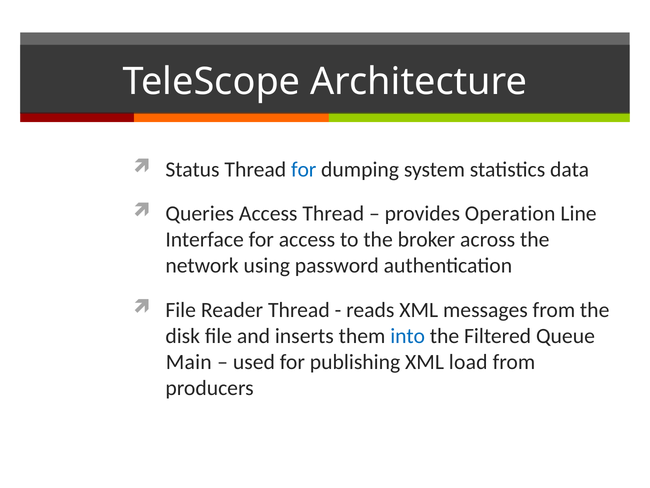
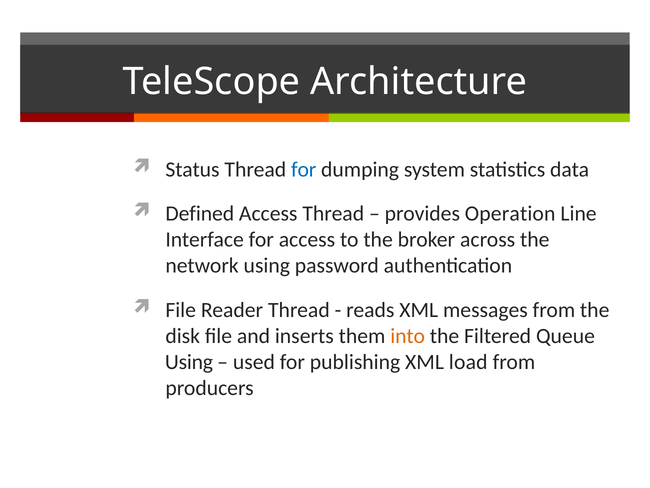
Queries: Queries -> Defined
into colour: blue -> orange
Main at (189, 362): Main -> Using
